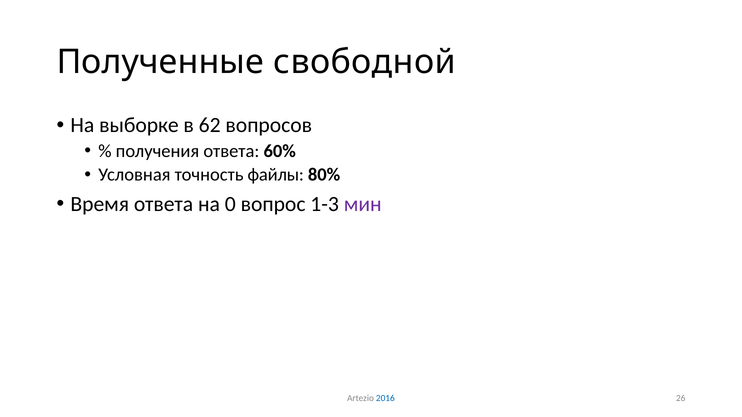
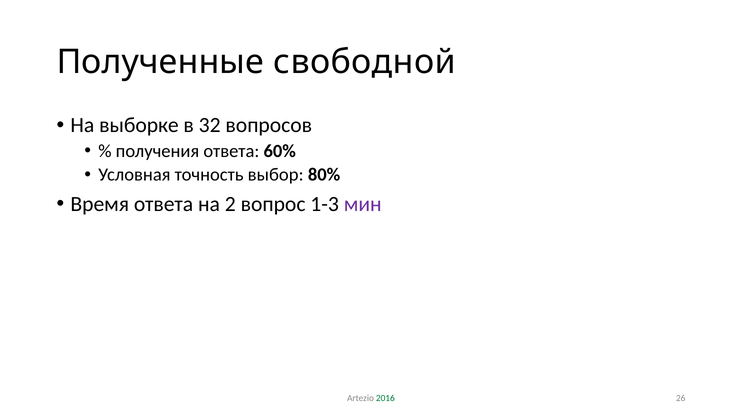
62: 62 -> 32
файлы: файлы -> выбор
0: 0 -> 2
2016 colour: blue -> green
